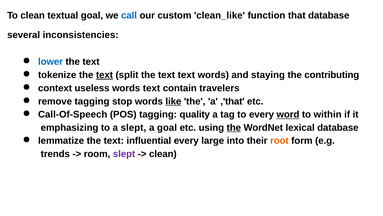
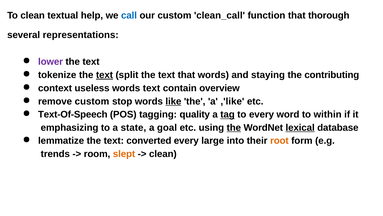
textual goal: goal -> help
clean_like: clean_like -> clean_call
that database: database -> thorough
inconsistencies: inconsistencies -> representations
lower colour: blue -> purple
text text: text -> that
travelers: travelers -> overview
remove tagging: tagging -> custom
,'that: ,'that -> ,'like
Call-Of-Speech: Call-Of-Speech -> Text-Of-Speech
tag underline: none -> present
word underline: present -> none
a slept: slept -> state
lexical underline: none -> present
influential: influential -> converted
slept at (124, 154) colour: purple -> orange
